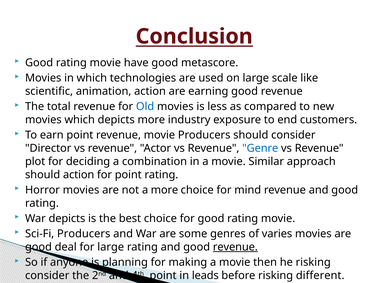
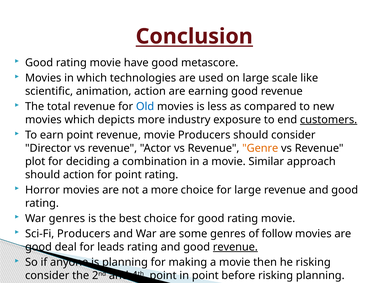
customers underline: none -> present
Genre colour: blue -> orange
for mind: mind -> large
War depicts: depicts -> genres
varies: varies -> follow
for large: large -> leads
in leads: leads -> point
risking different: different -> planning
